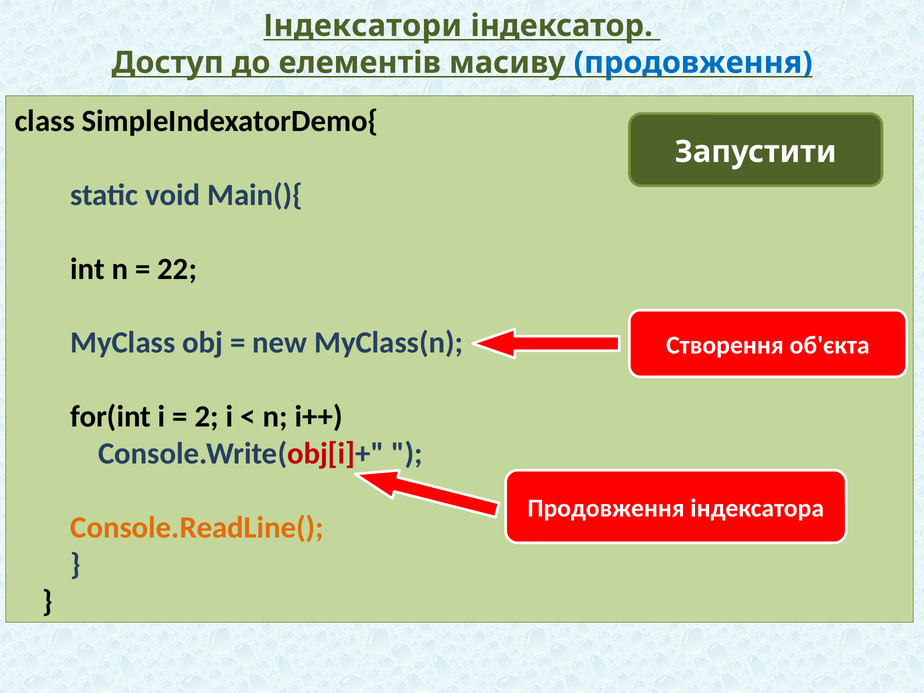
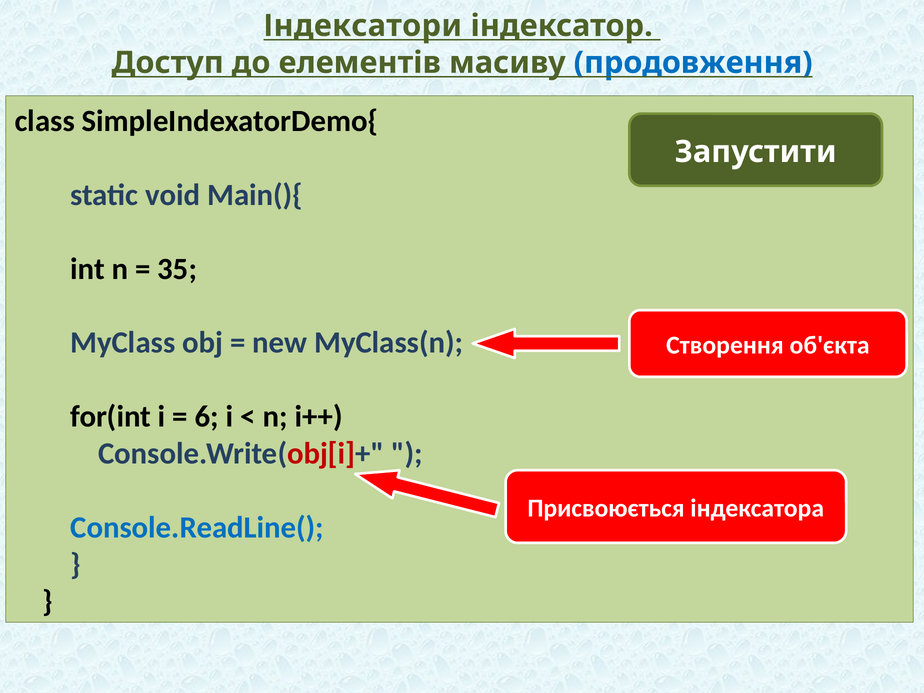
22: 22 -> 35
2: 2 -> 6
Продовження at (606, 508): Продовження -> Присвоюється
Console.ReadLine( colour: orange -> blue
